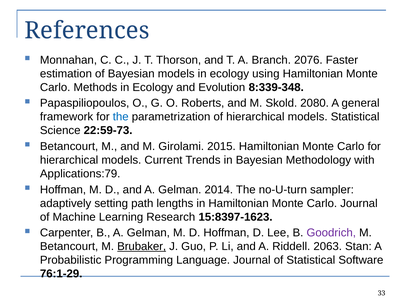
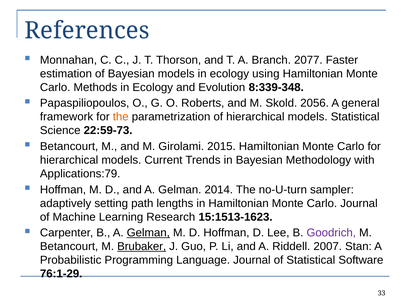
2076: 2076 -> 2077
2080: 2080 -> 2056
the at (121, 117) colour: blue -> orange
15:8397-1623: 15:8397-1623 -> 15:1513-1623
Gelman at (148, 233) underline: none -> present
2063: 2063 -> 2007
